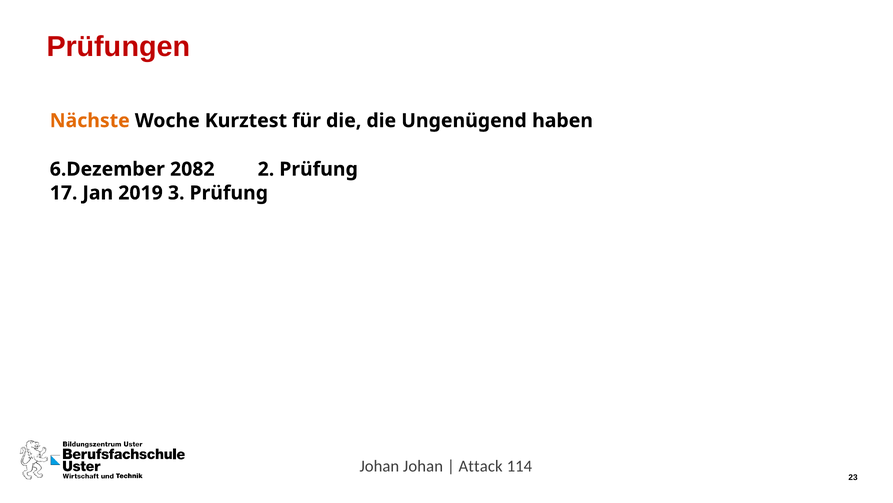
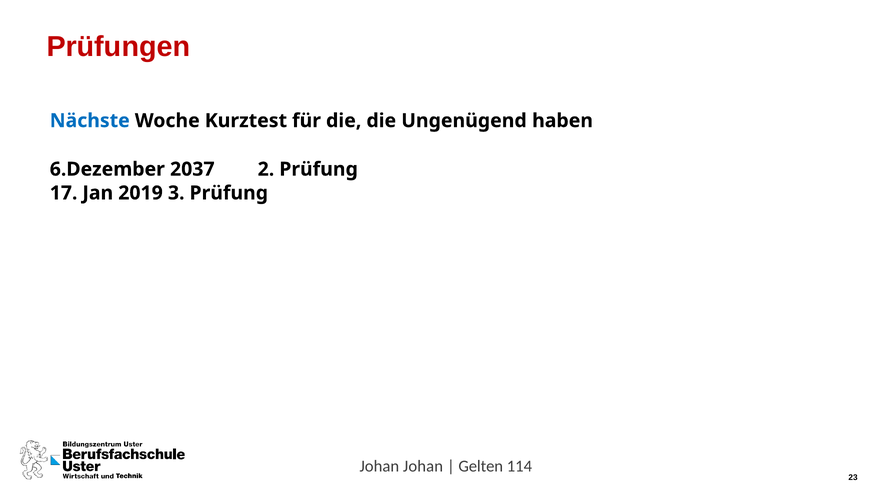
Nächste colour: orange -> blue
2082: 2082 -> 2037
Attack: Attack -> Gelten
